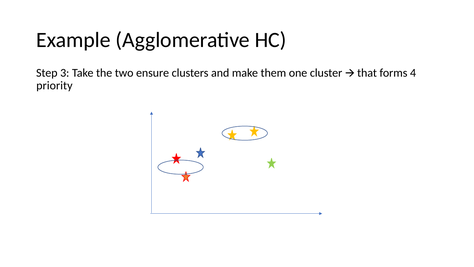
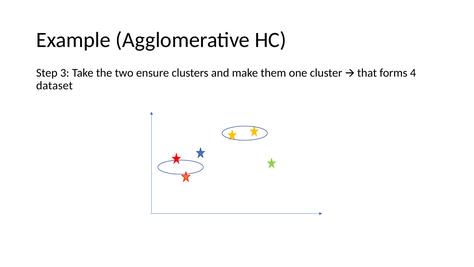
priority: priority -> dataset
